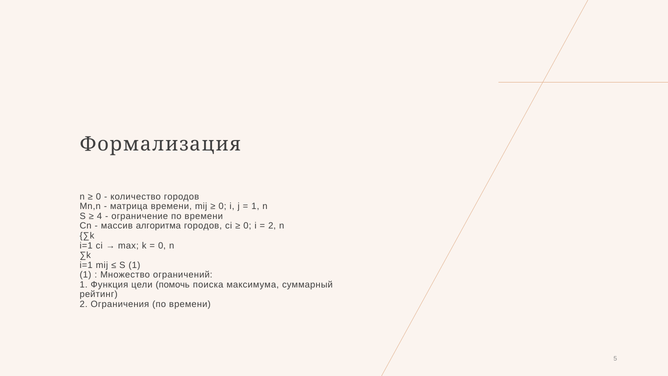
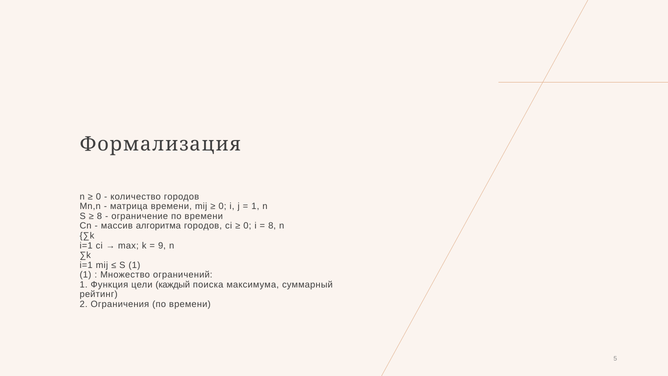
4 at (100, 216): 4 -> 8
2 at (272, 226): 2 -> 8
0 at (162, 245): 0 -> 9
помочь: помочь -> каждый
